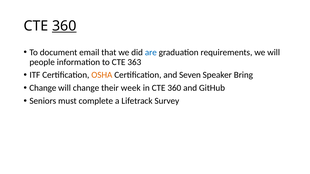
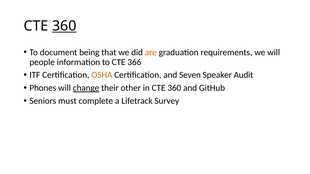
email: email -> being
are colour: blue -> orange
363: 363 -> 366
Bring: Bring -> Audit
Change at (43, 88): Change -> Phones
change at (86, 88) underline: none -> present
week: week -> other
